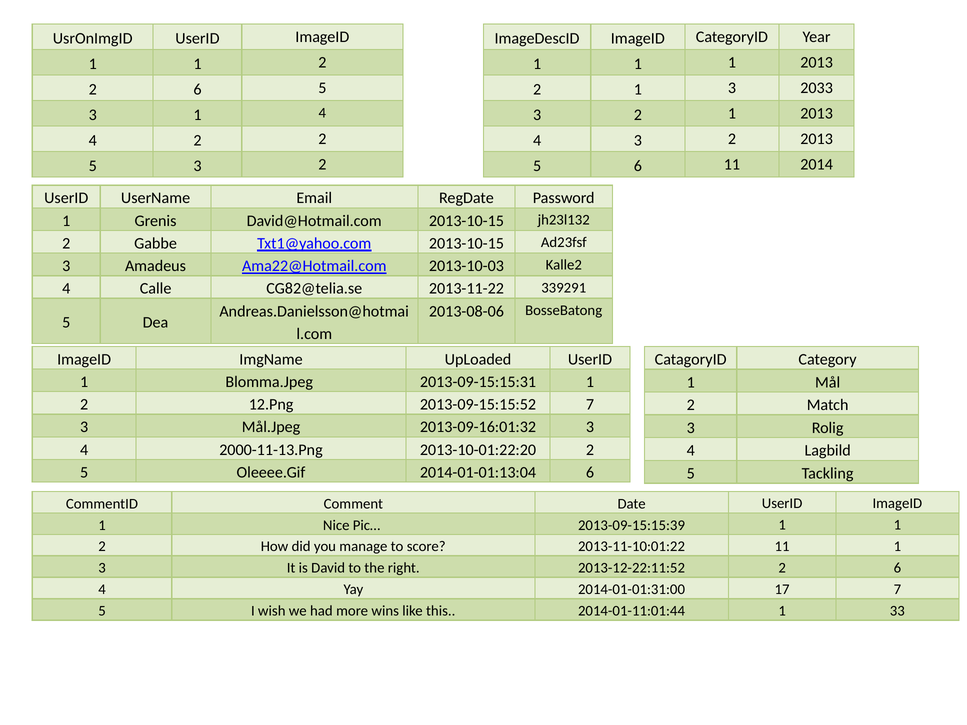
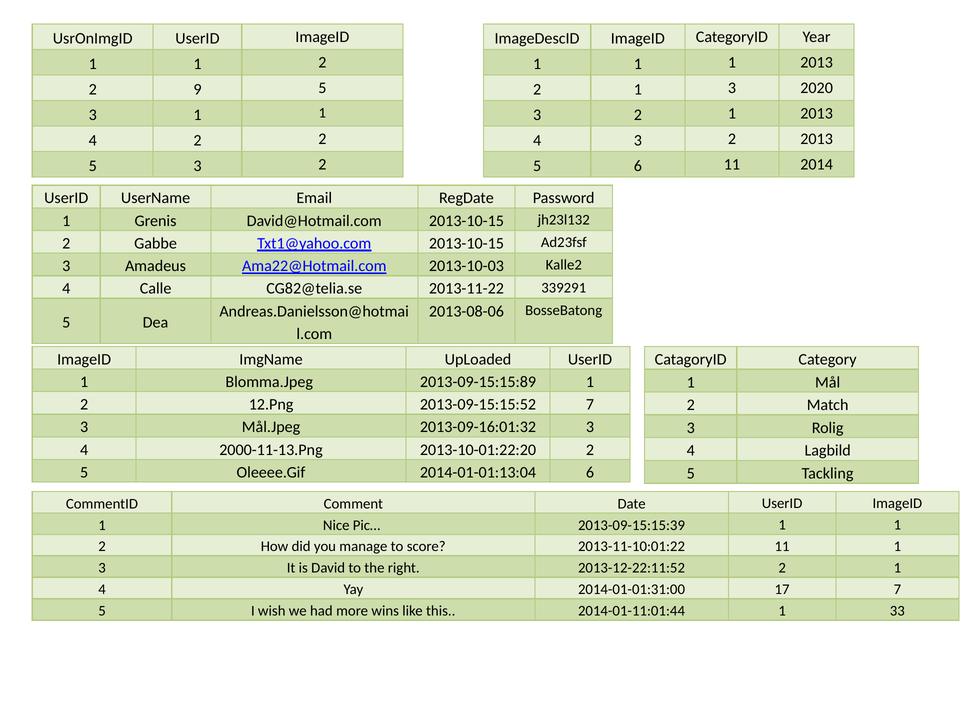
6 at (197, 90): 6 -> 9
2033: 2033 -> 2020
3 1 4: 4 -> 1
2013-09-15:15:31: 2013-09-15:15:31 -> 2013-09-15:15:89
2013-12-22:11:52 2 6: 6 -> 1
